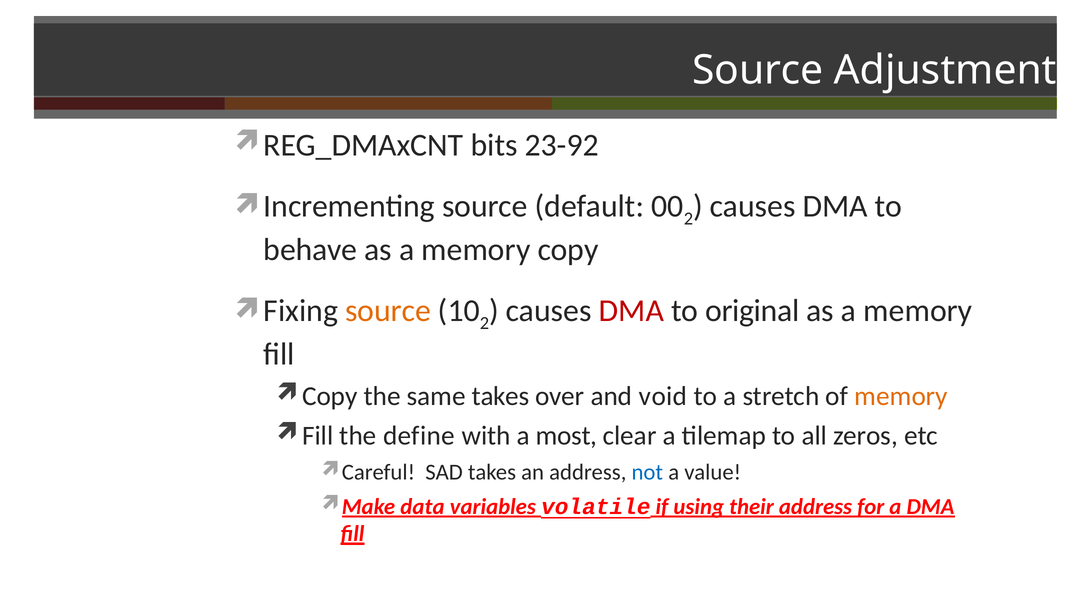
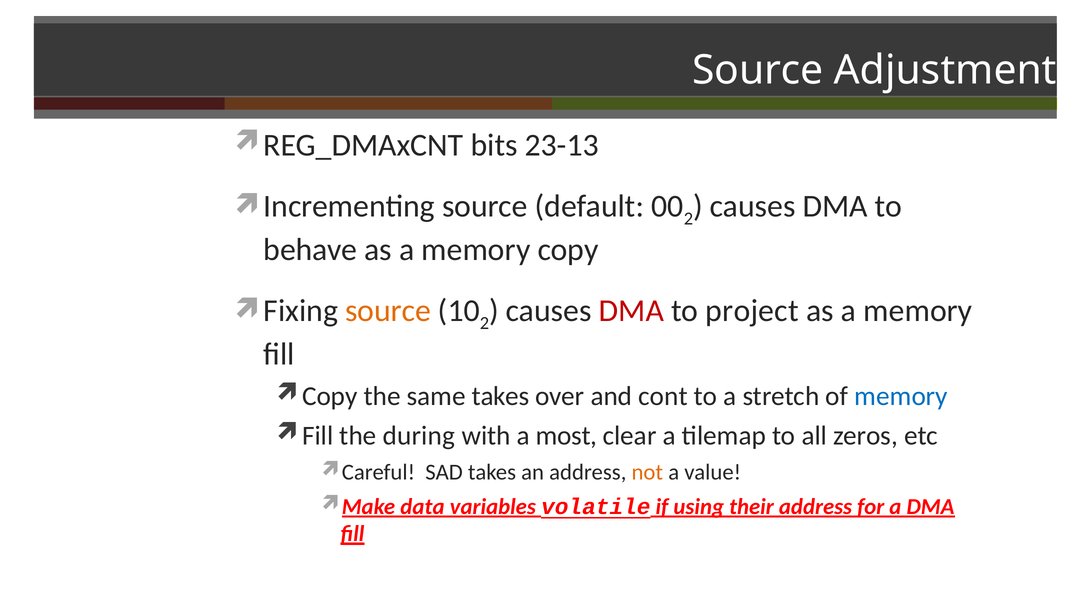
23-92: 23-92 -> 23-13
original: original -> project
void: void -> cont
memory at (901, 396) colour: orange -> blue
define: define -> during
not colour: blue -> orange
